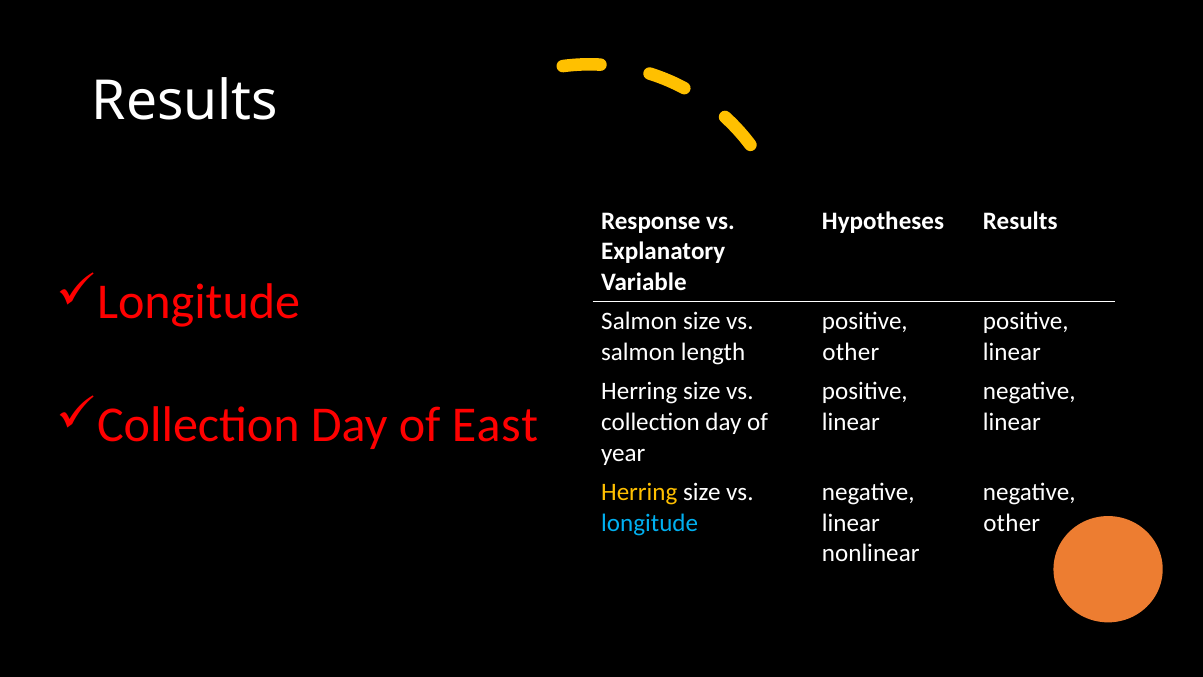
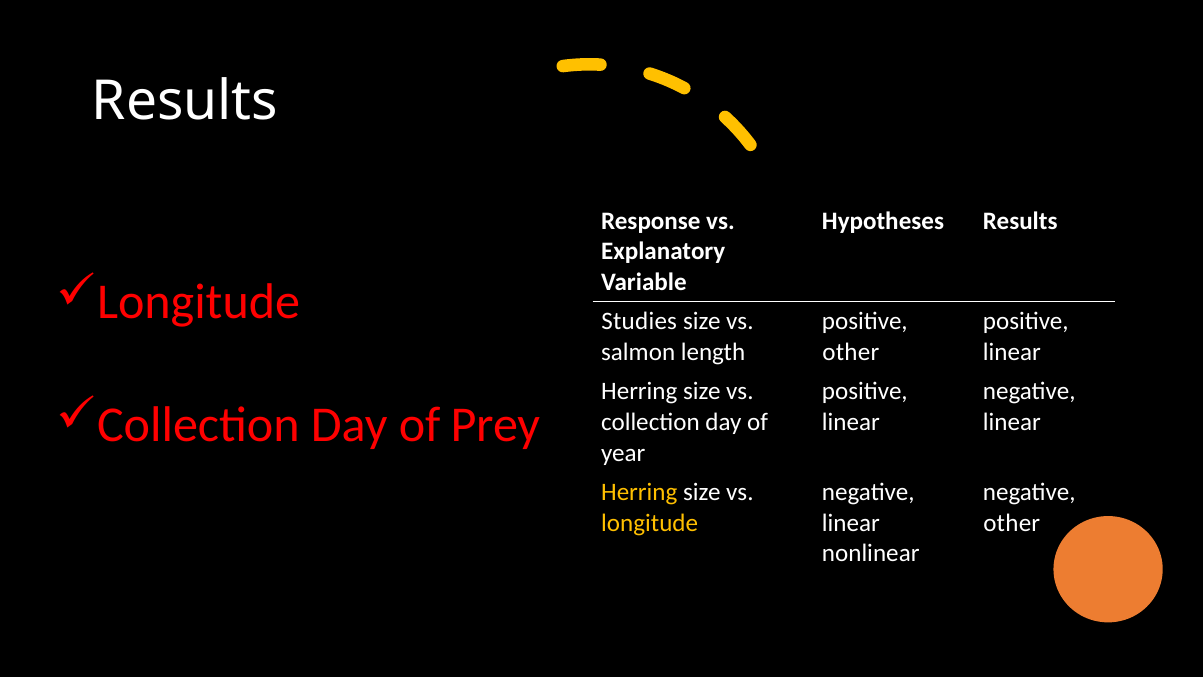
Salmon at (639, 321): Salmon -> Studies
East: East -> Prey
longitude at (650, 523) colour: light blue -> yellow
